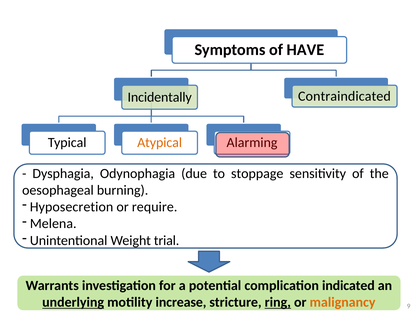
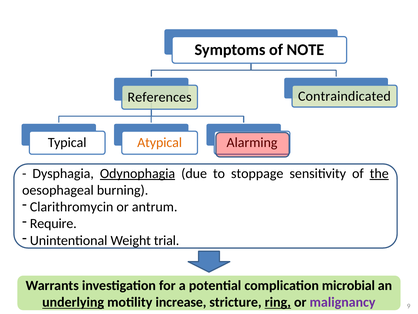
HAVE: HAVE -> NOTE
Incidentally: Incidentally -> References
Odynophagia underline: none -> present
the underline: none -> present
Hyposecretion: Hyposecretion -> Clarithromycin
require: require -> antrum
Melena: Melena -> Require
indicated: indicated -> microbial
malignancy colour: orange -> purple
